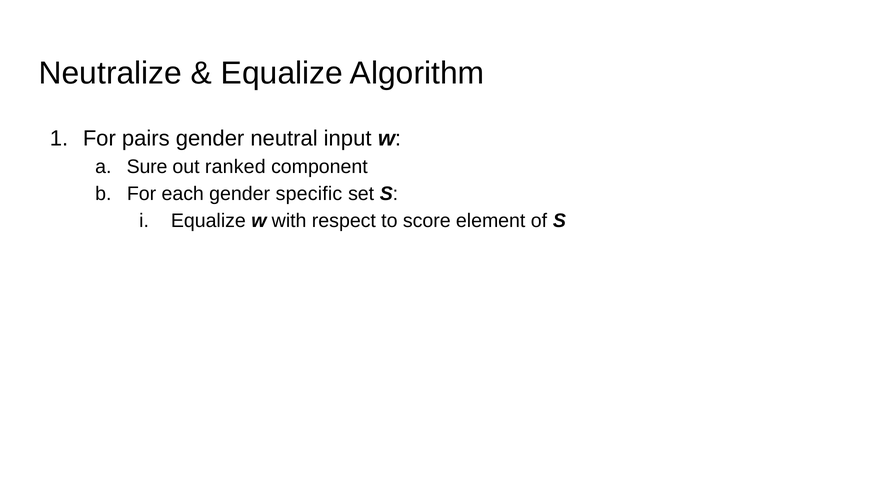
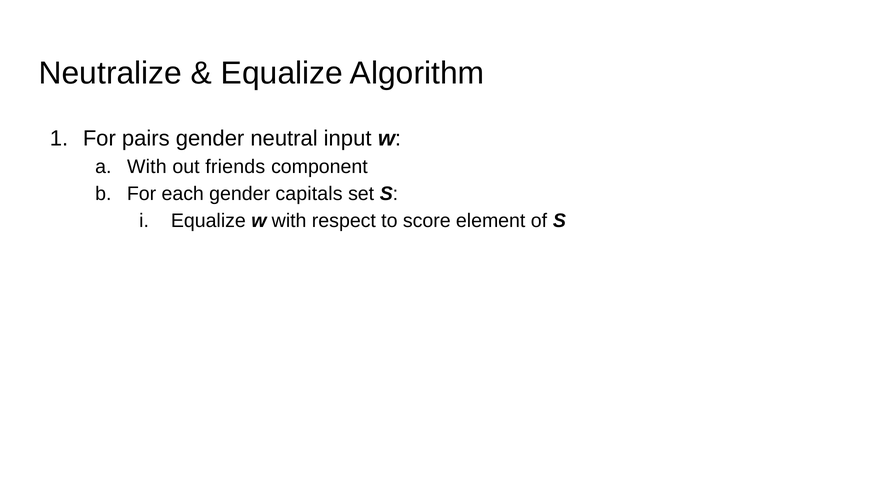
Sure at (147, 167): Sure -> With
ranked: ranked -> friends
specific: specific -> capitals
